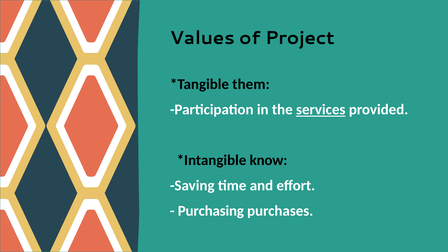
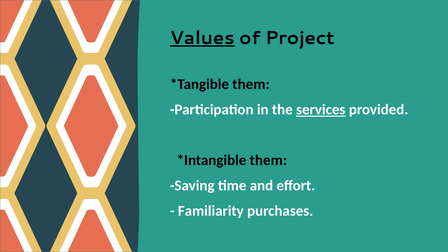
Values underline: none -> present
know at (269, 160): know -> them
Purchasing: Purchasing -> Familiarity
